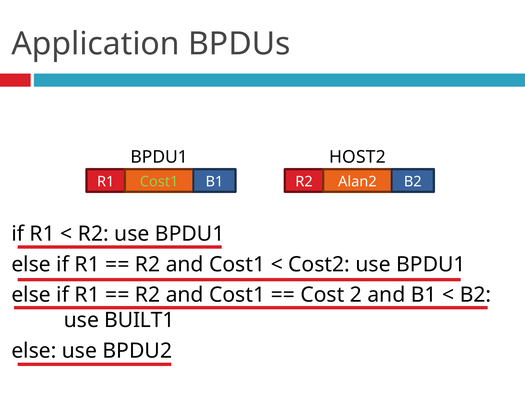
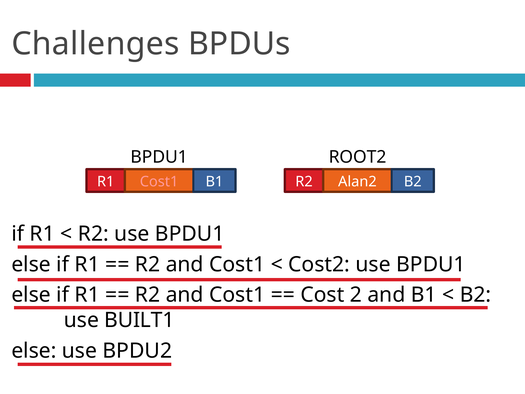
Application: Application -> Challenges
HOST2: HOST2 -> ROOT2
Cost1 at (159, 181) colour: light green -> pink
